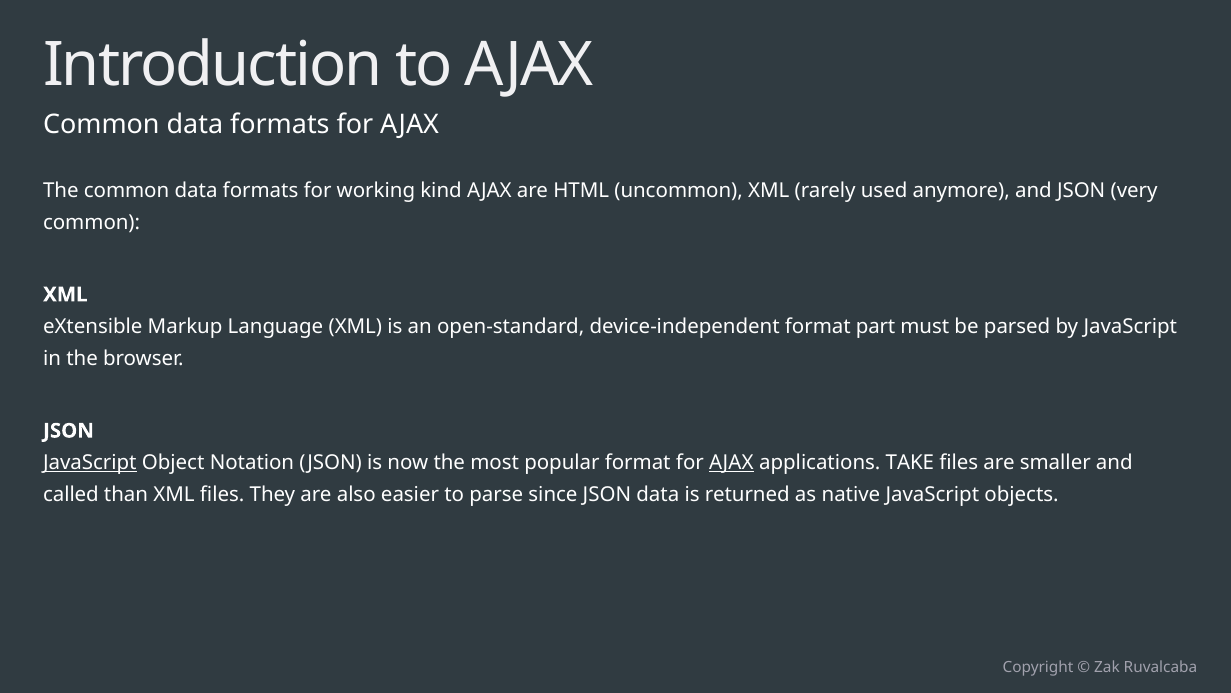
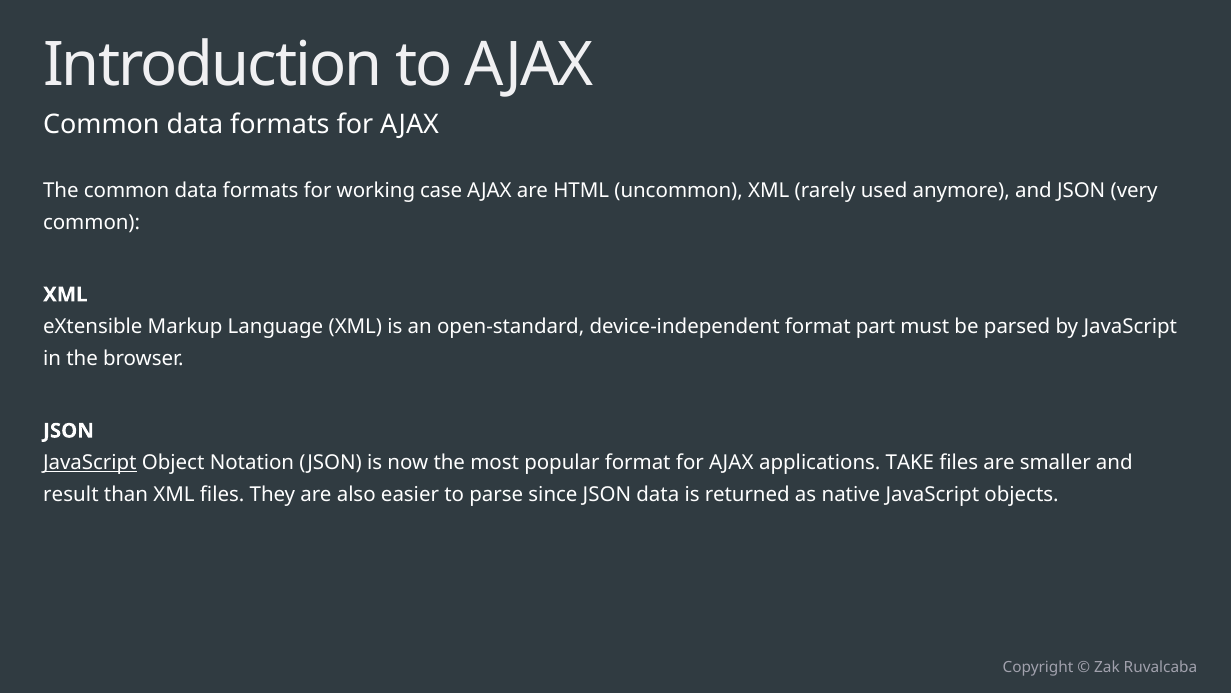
kind: kind -> case
AJAX at (731, 462) underline: present -> none
called: called -> result
